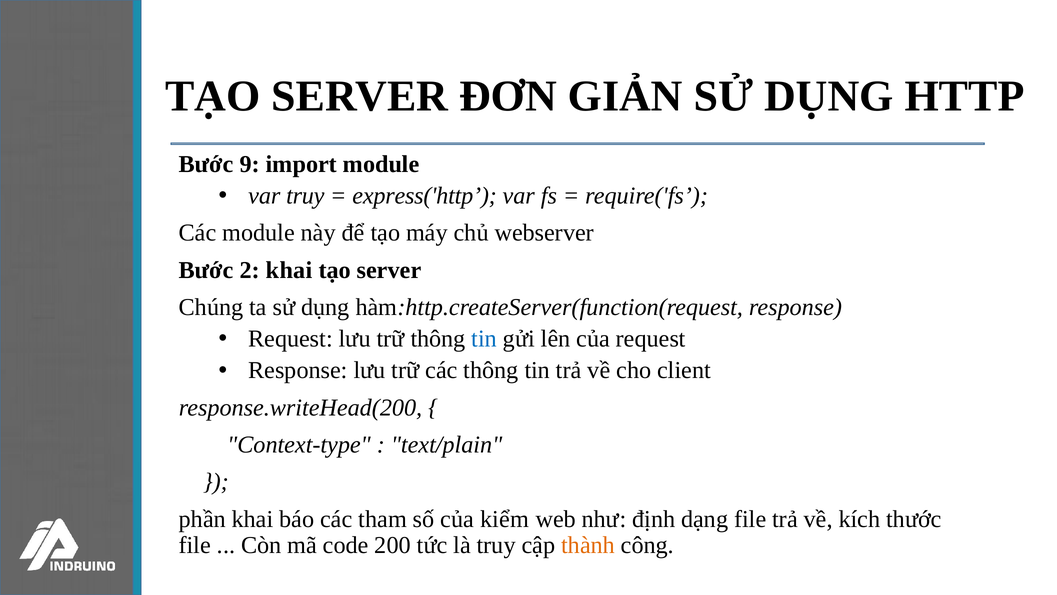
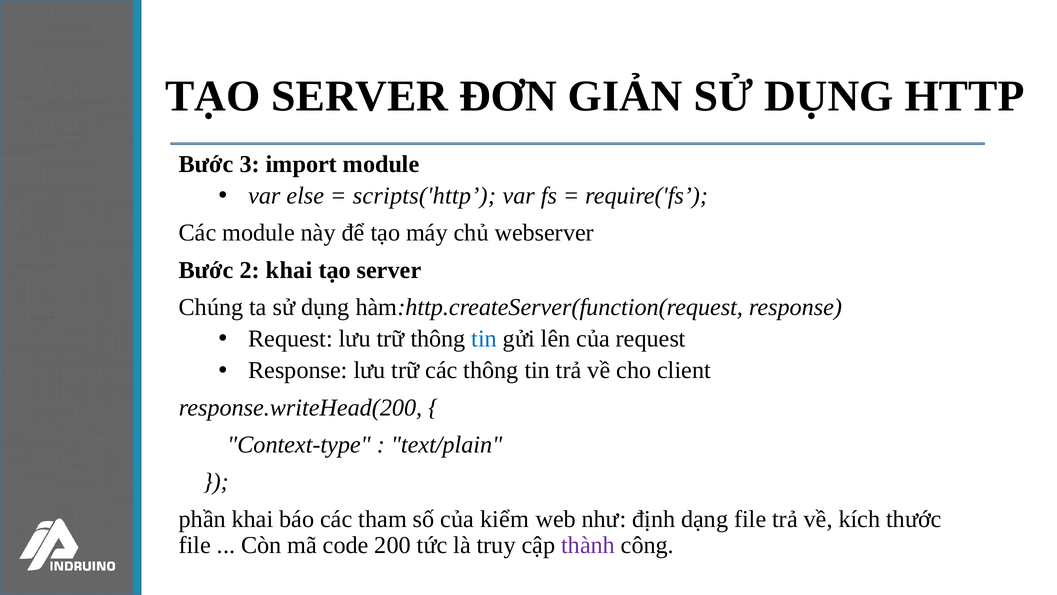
9: 9 -> 3
var truy: truy -> else
express('http: express('http -> scripts('http
thành colour: orange -> purple
